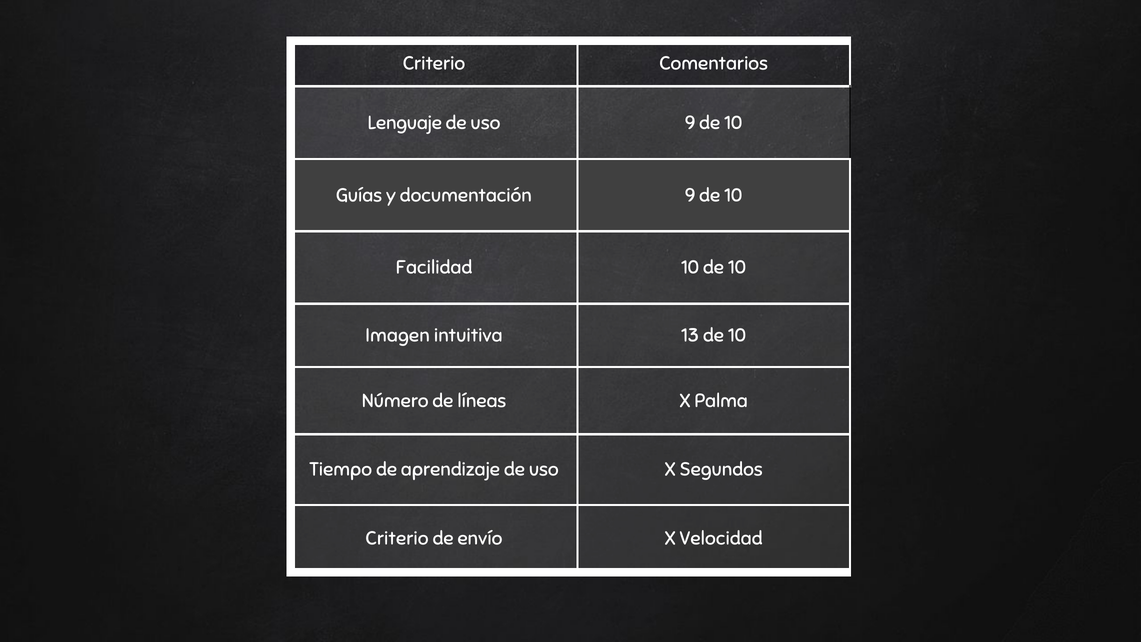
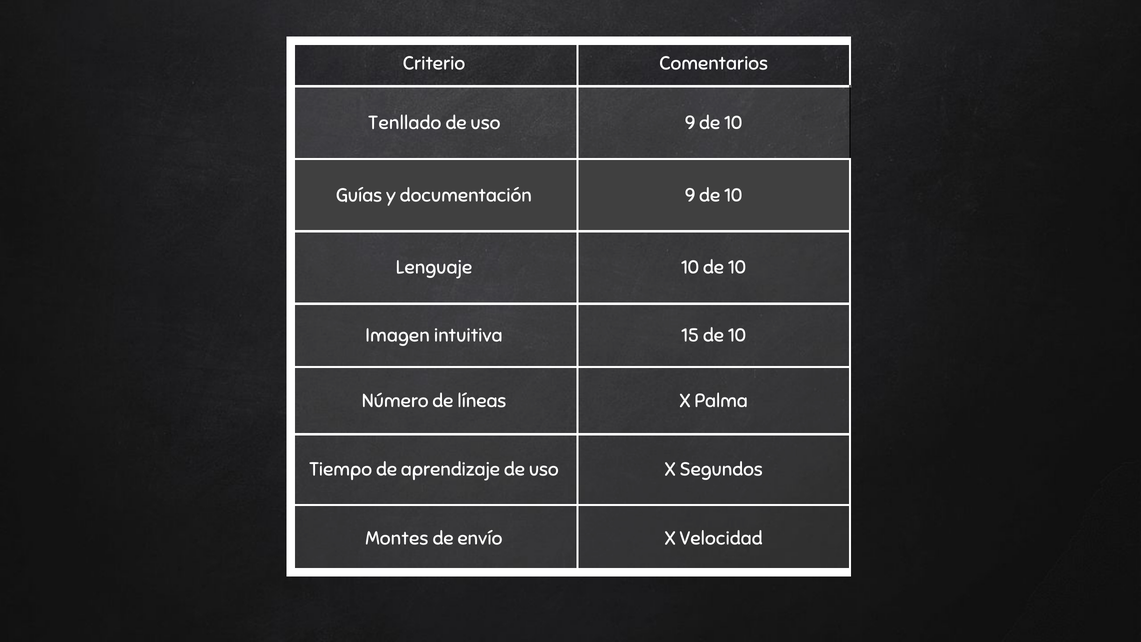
Lenguaje: Lenguaje -> Tenllado
Facilidad: Facilidad -> Lenguaje
13: 13 -> 15
Criterio at (397, 538): Criterio -> Montes
